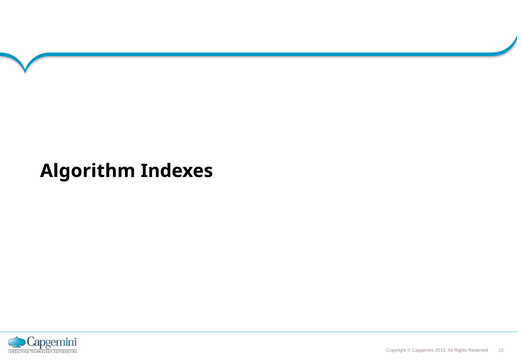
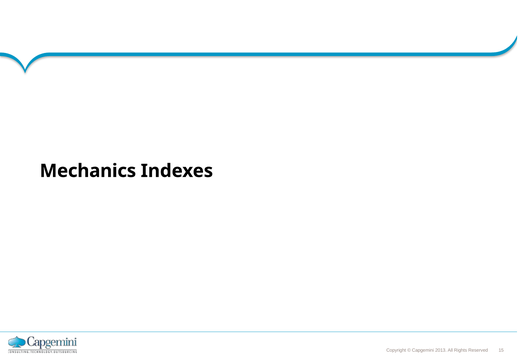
Algorithm: Algorithm -> Mechanics
